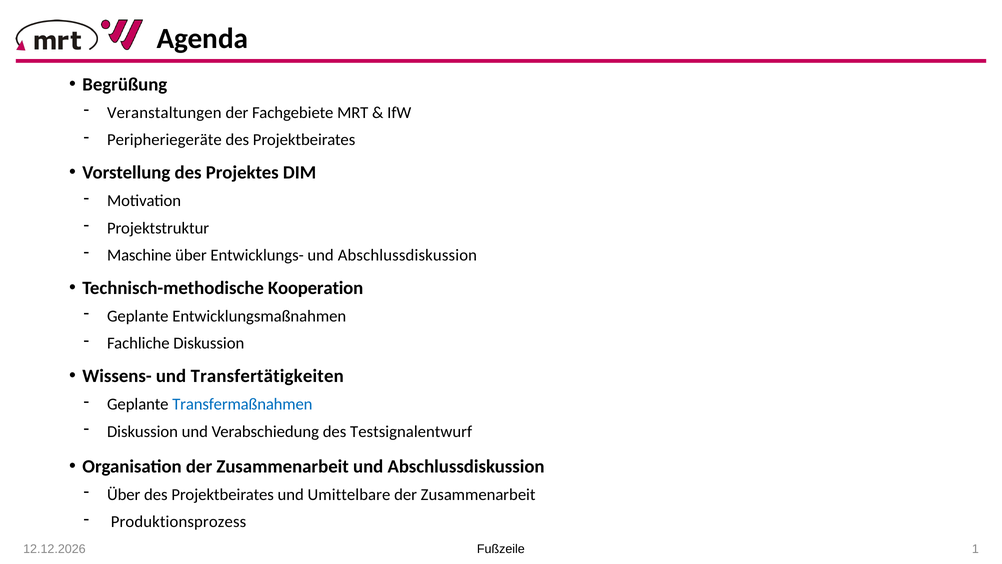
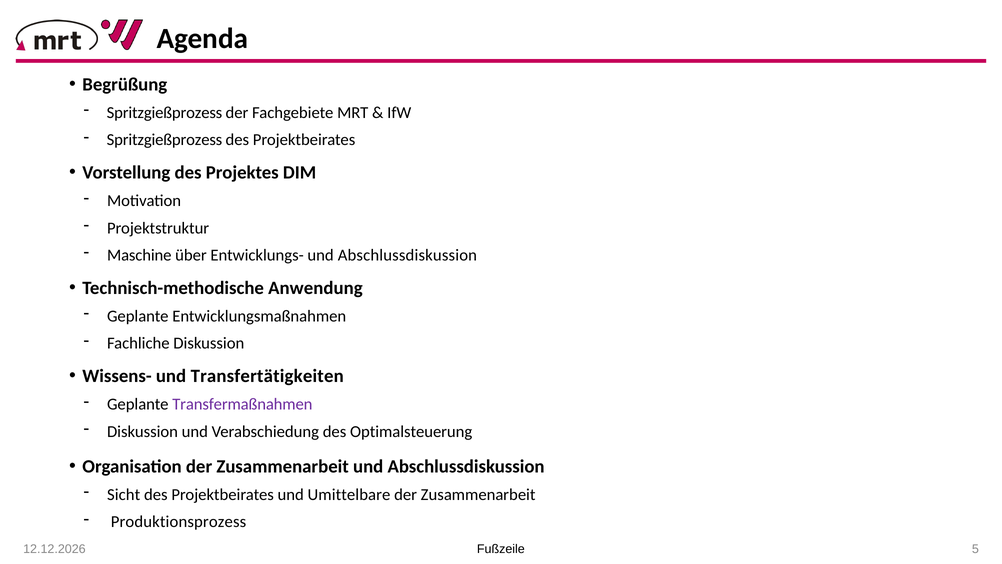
Veranstaltungen at (164, 113): Veranstaltungen -> Spritzgießprozess
Peripheriegeräte at (164, 140): Peripheriegeräte -> Spritzgießprozess
Kooperation: Kooperation -> Anwendung
Transfermaßnahmen colour: blue -> purple
Testsignalentwurf: Testsignalentwurf -> Optimalsteuerung
Über at (124, 494): Über -> Sicht
1: 1 -> 5
